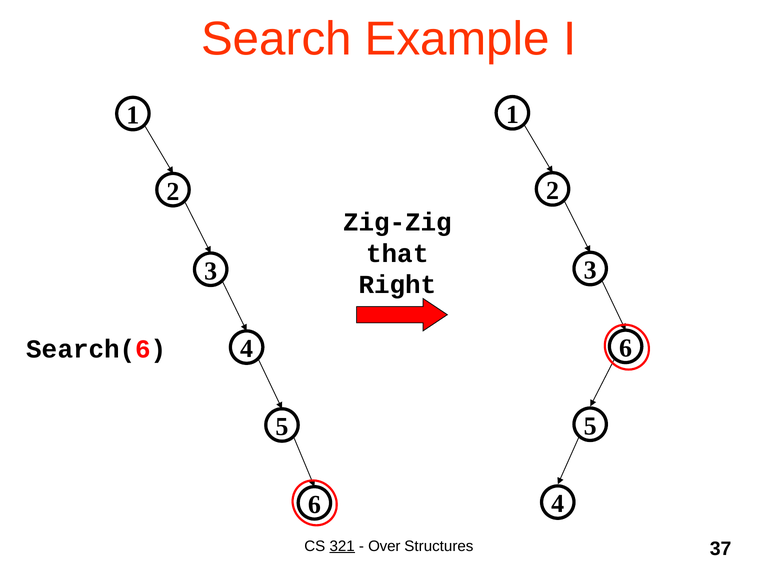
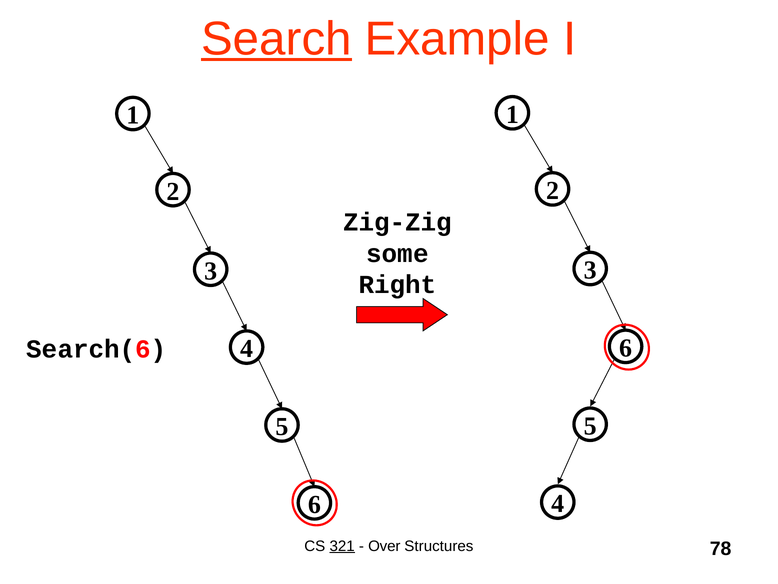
Search underline: none -> present
that: that -> some
37: 37 -> 78
